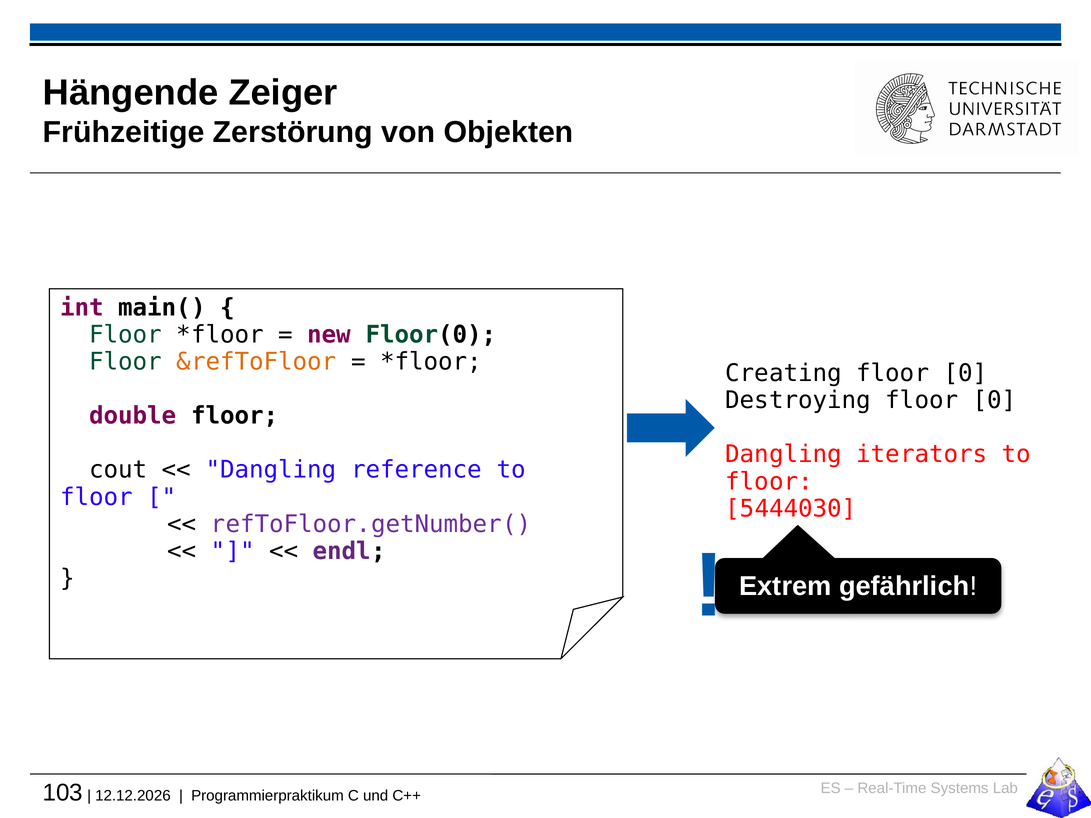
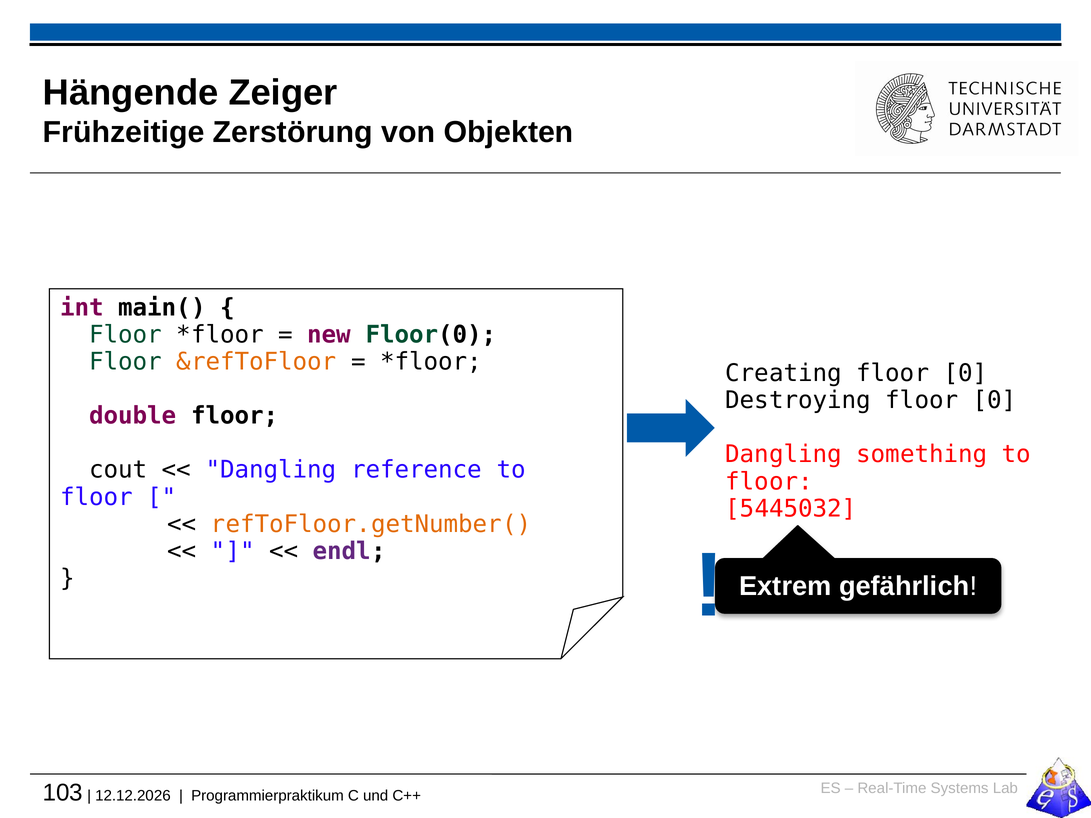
iterators: iterators -> something
5444030: 5444030 -> 5445032
refToFloor.getNumber( colour: purple -> orange
